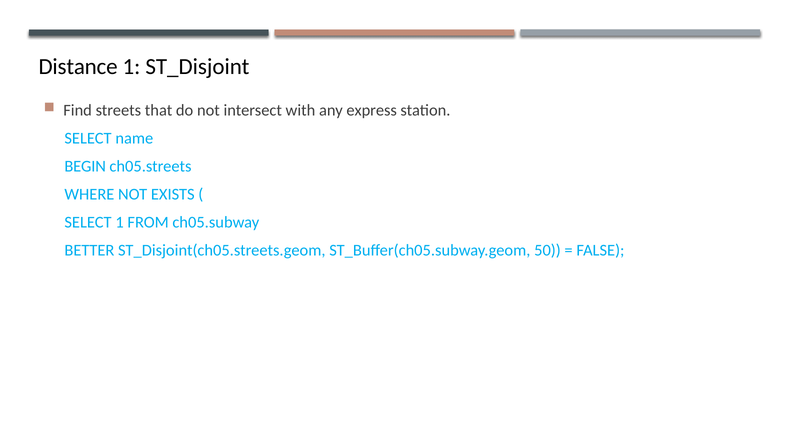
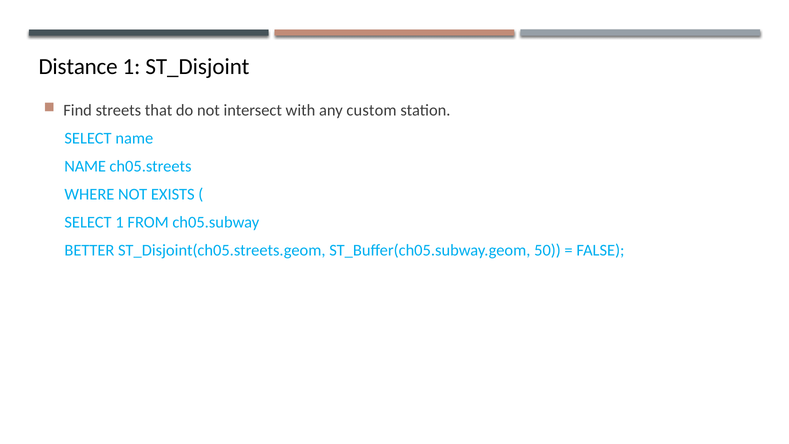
express: express -> custom
BEGIN at (85, 166): BEGIN -> NAME
